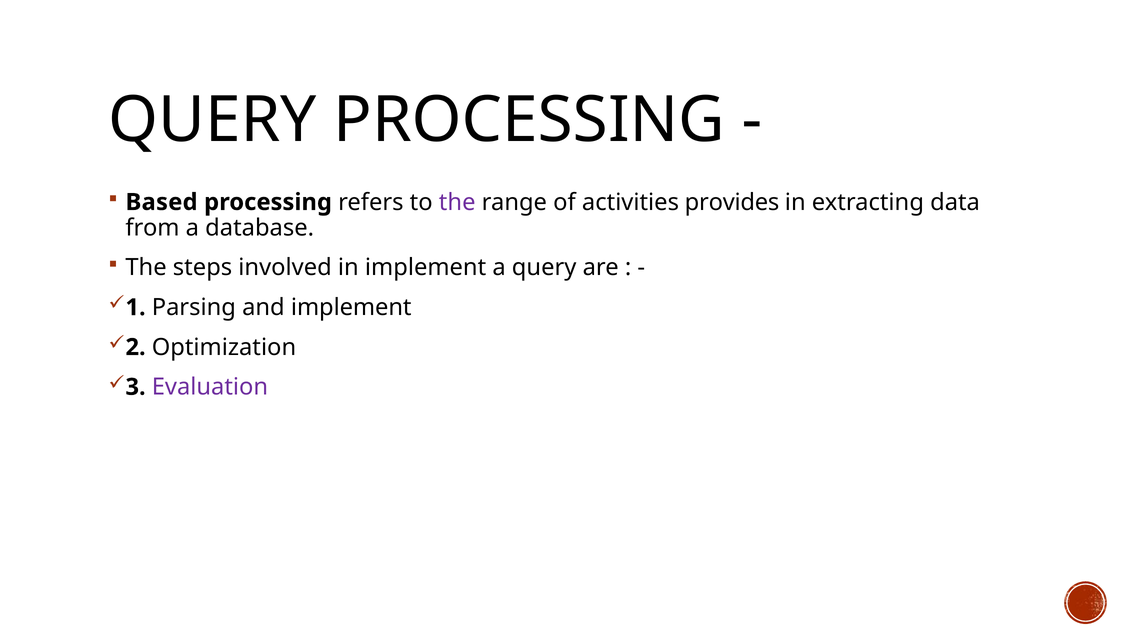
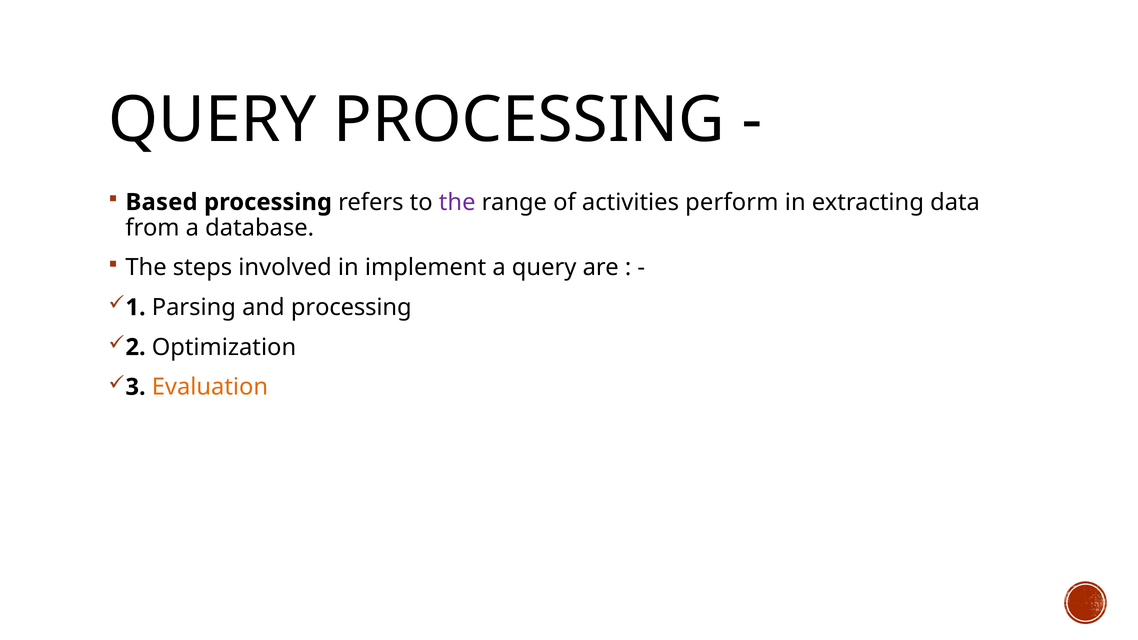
provides: provides -> perform
and implement: implement -> processing
Evaluation colour: purple -> orange
